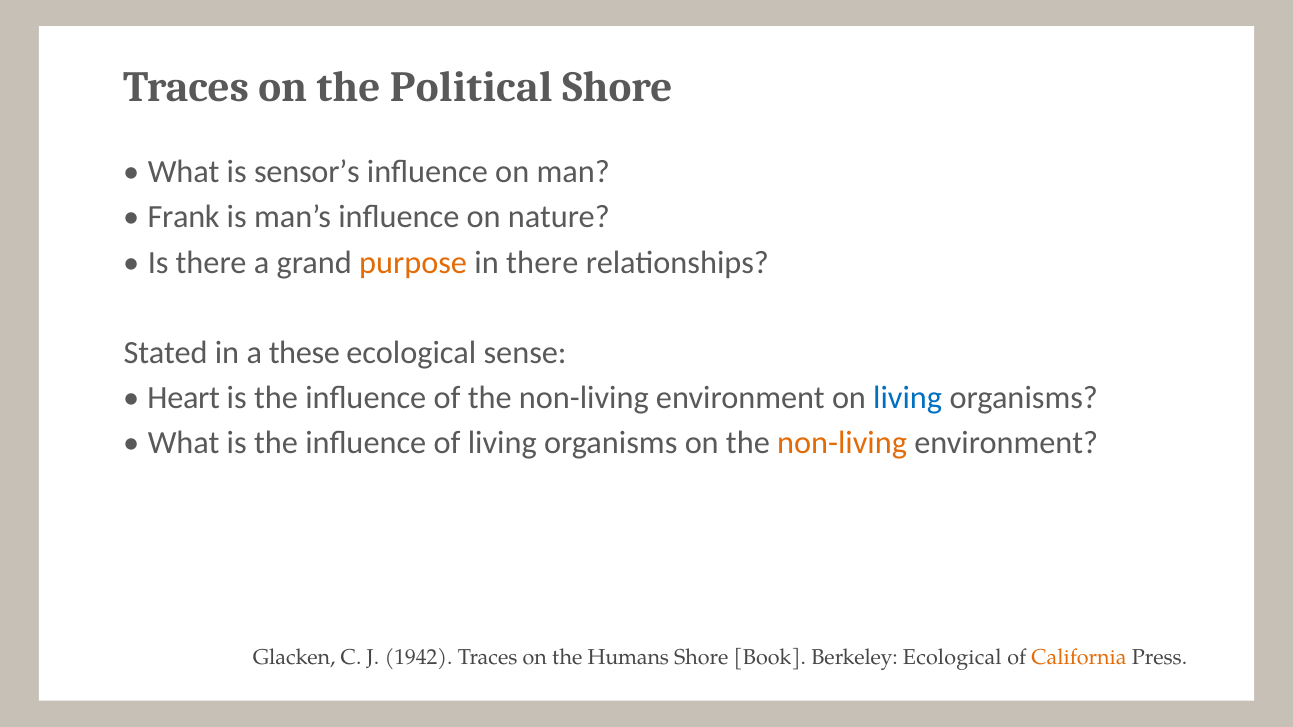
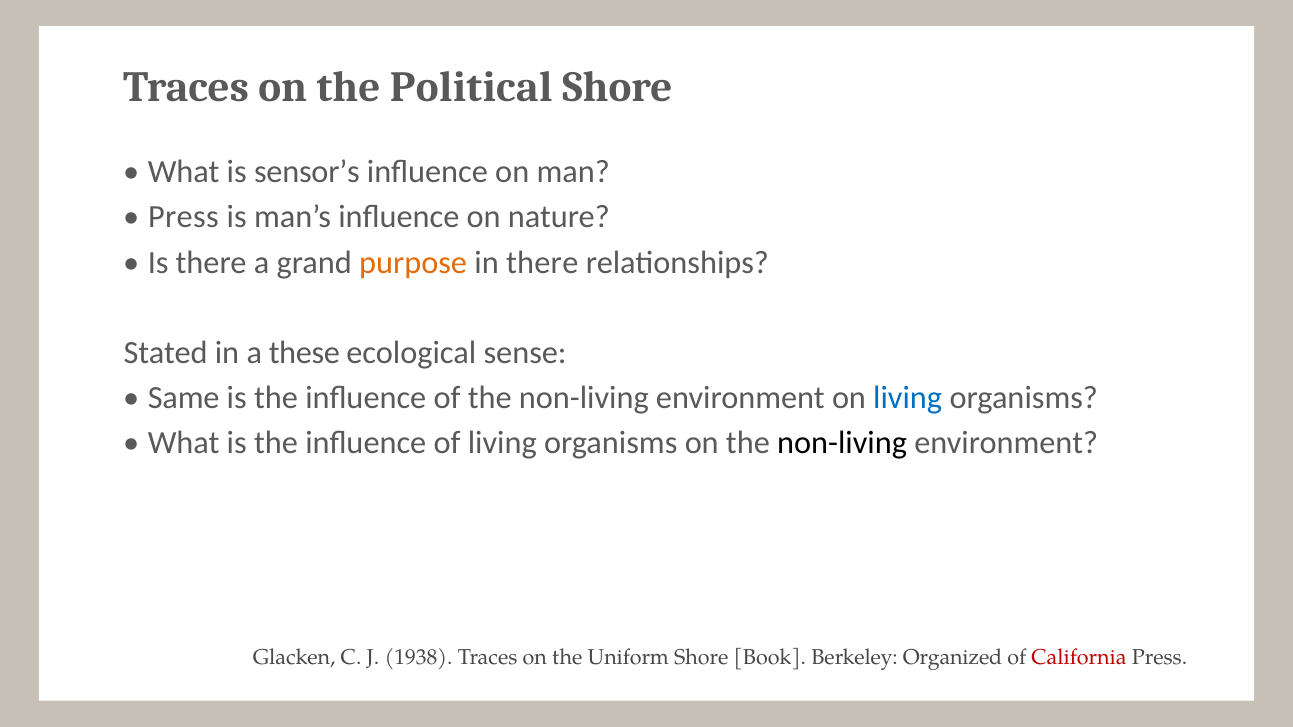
Frank at (184, 217): Frank -> Press
Heart: Heart -> Same
non-living at (842, 443) colour: orange -> black
1942: 1942 -> 1938
Humans: Humans -> Uniform
Berkeley Ecological: Ecological -> Organized
California colour: orange -> red
